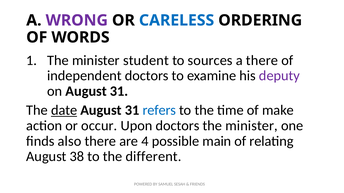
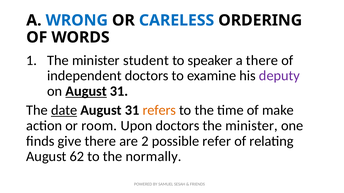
WRONG colour: purple -> blue
sources: sources -> speaker
August at (86, 91) underline: none -> present
refers colour: blue -> orange
occur: occur -> room
also: also -> give
4: 4 -> 2
main: main -> refer
38: 38 -> 62
different: different -> normally
